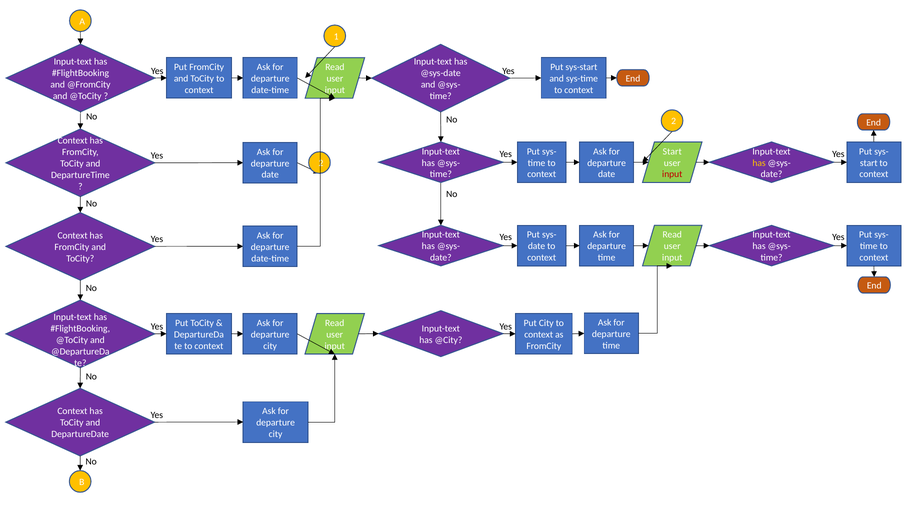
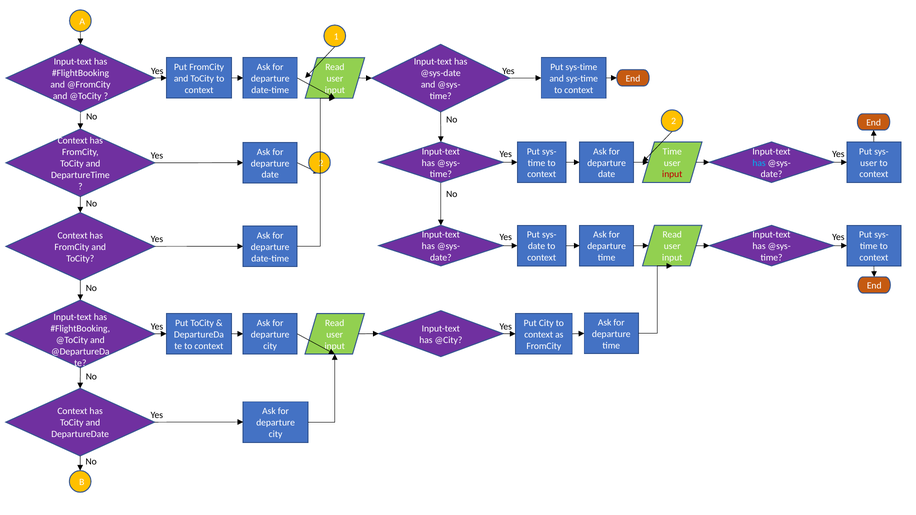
Put sys-start: sys-start -> sys-time
Start at (672, 151): Start -> Time
has at (759, 163) colour: yellow -> light blue
start at (869, 163): start -> user
